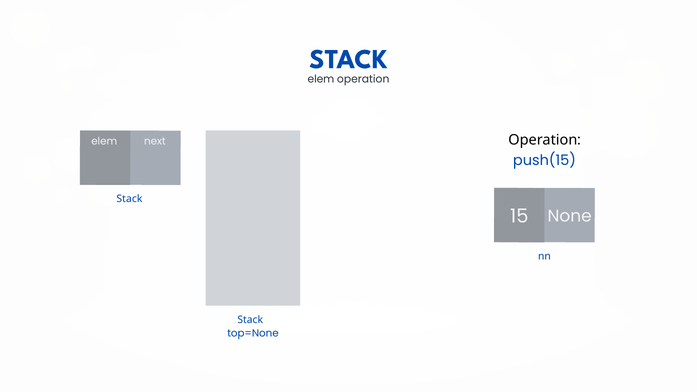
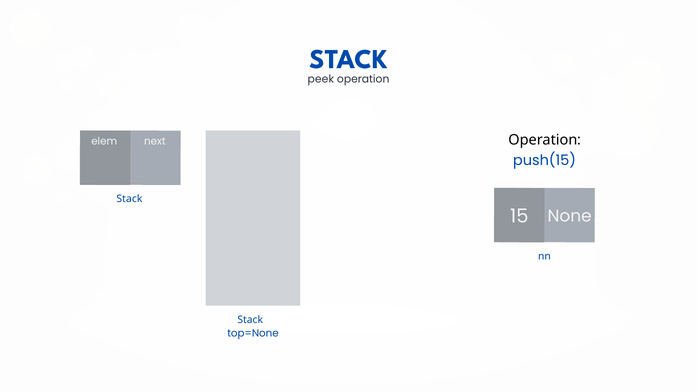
elem at (321, 79): elem -> peek
